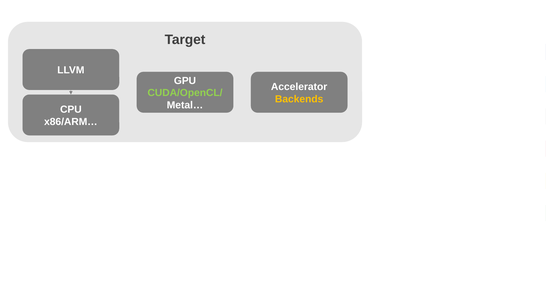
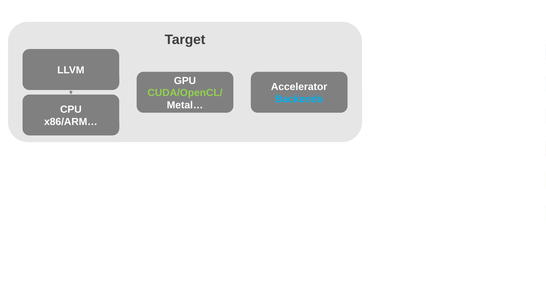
Backends colour: yellow -> light blue
